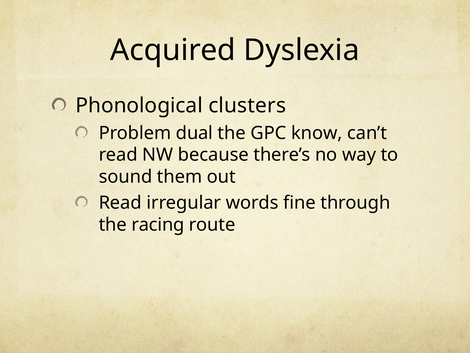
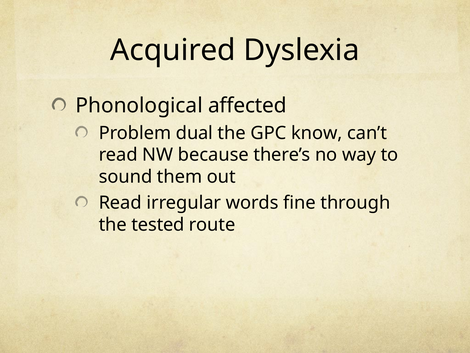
clusters: clusters -> affected
racing: racing -> tested
